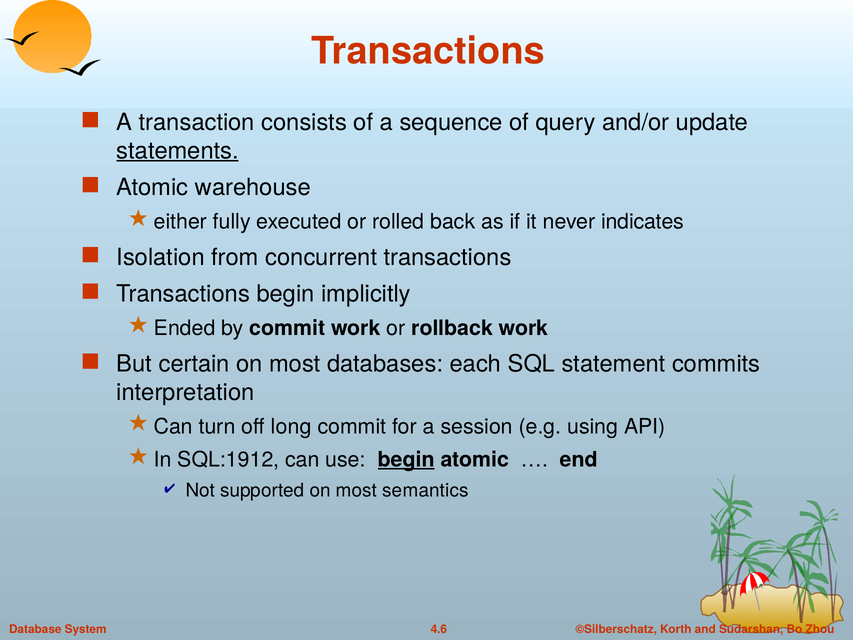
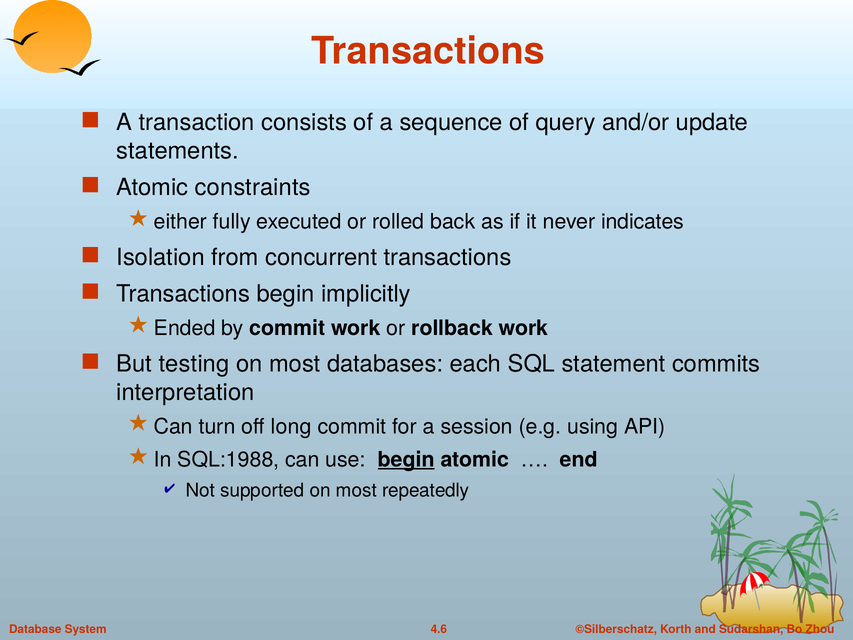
statements underline: present -> none
warehouse: warehouse -> constraints
certain: certain -> testing
SQL:1912: SQL:1912 -> SQL:1988
semantics: semantics -> repeatedly
